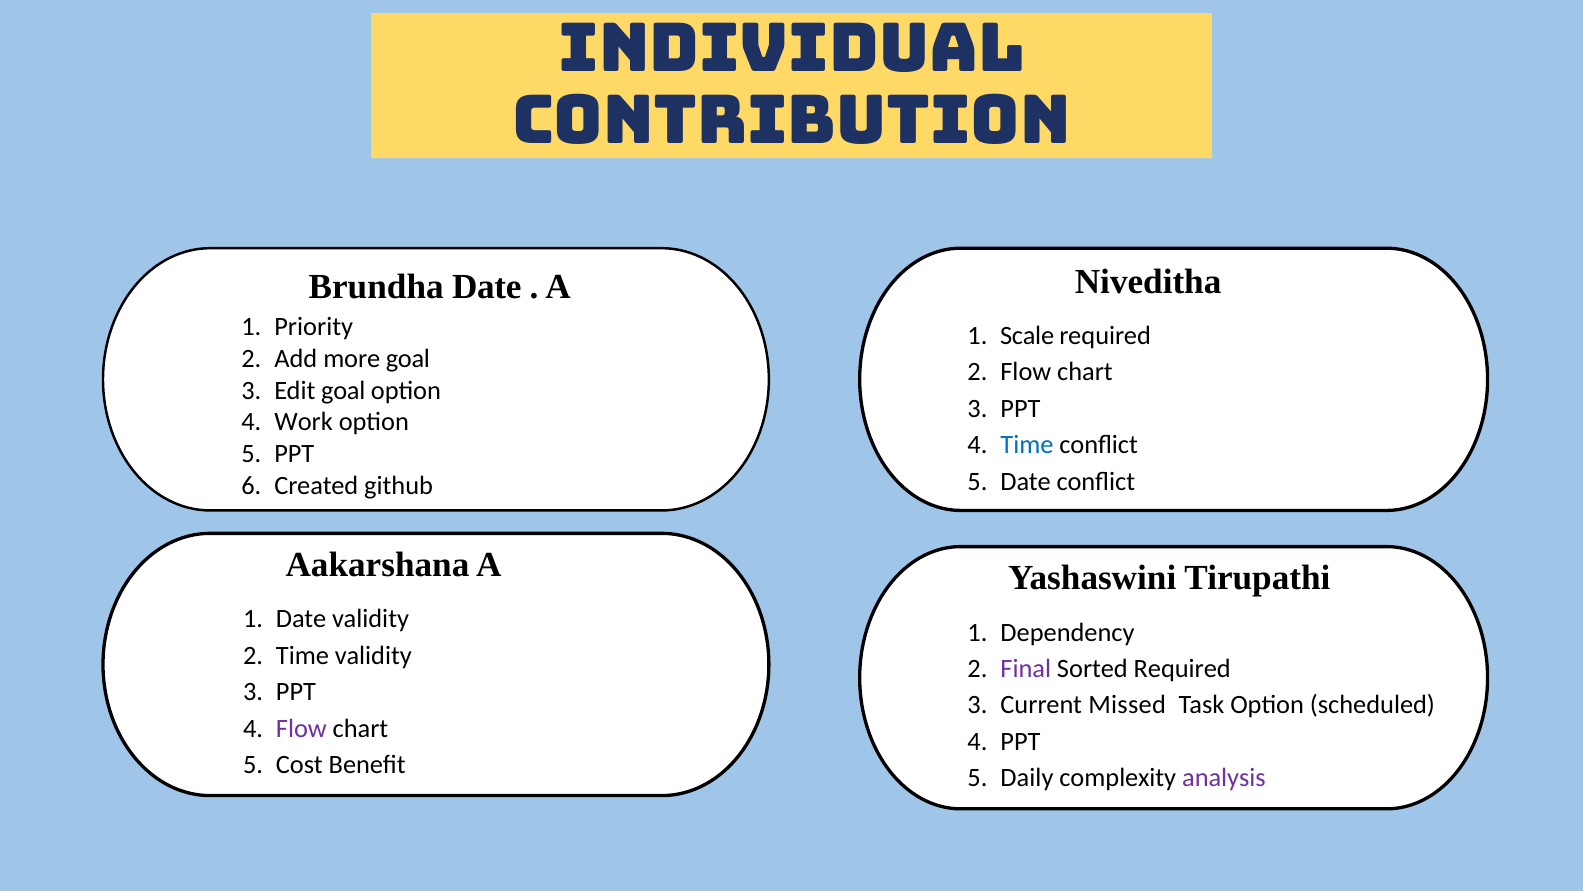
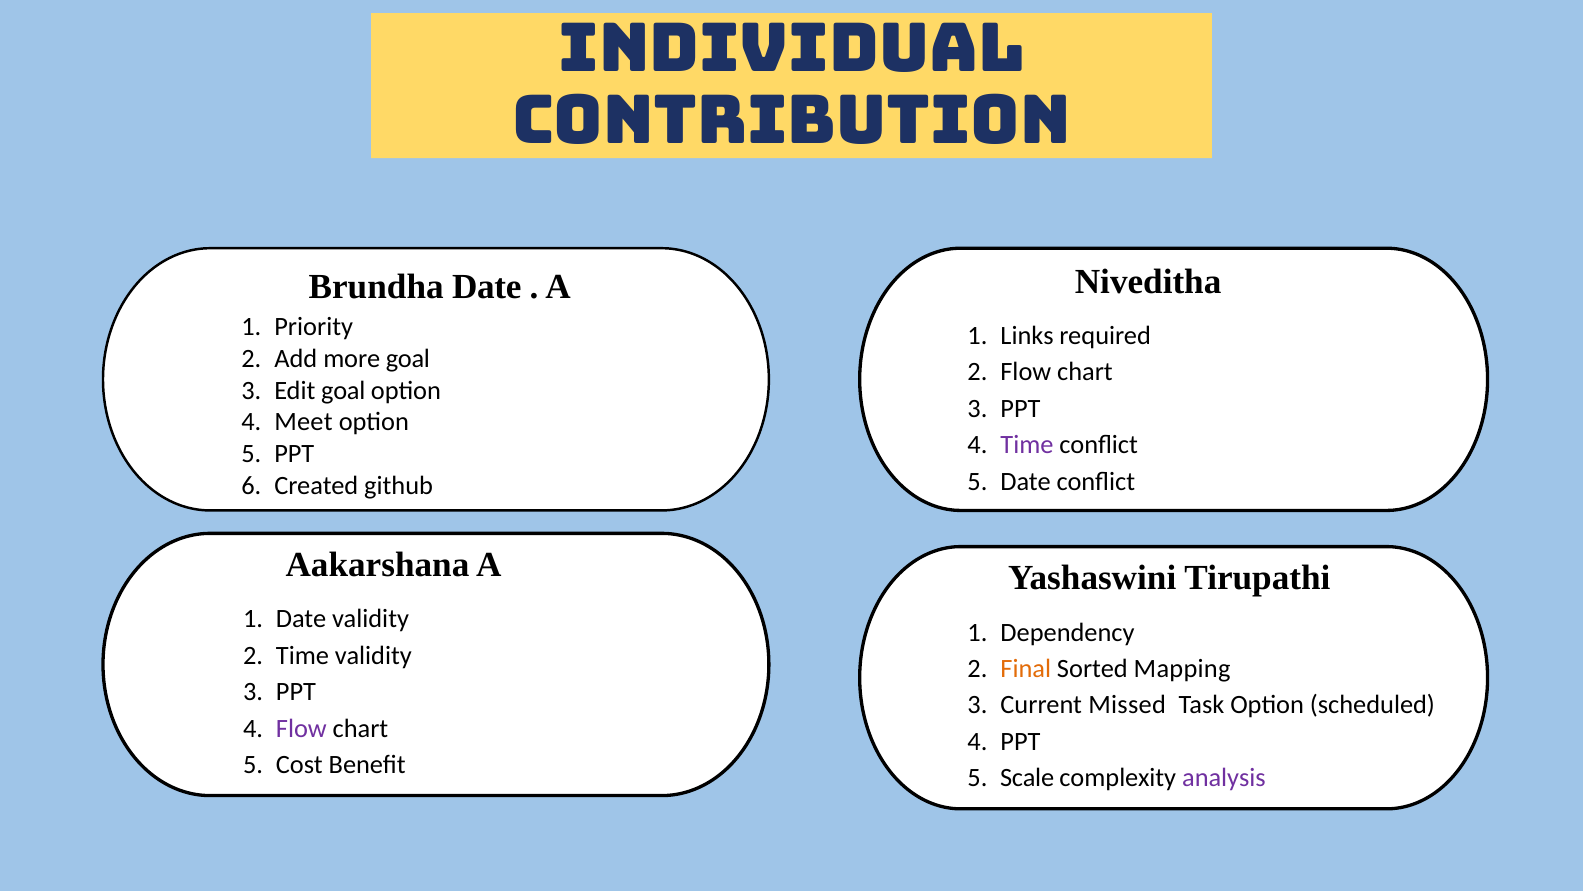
Scale: Scale -> Links
Work: Work -> Meet
Time at (1027, 445) colour: blue -> purple
Final colour: purple -> orange
Sorted Required: Required -> Mapping
Daily: Daily -> Scale
